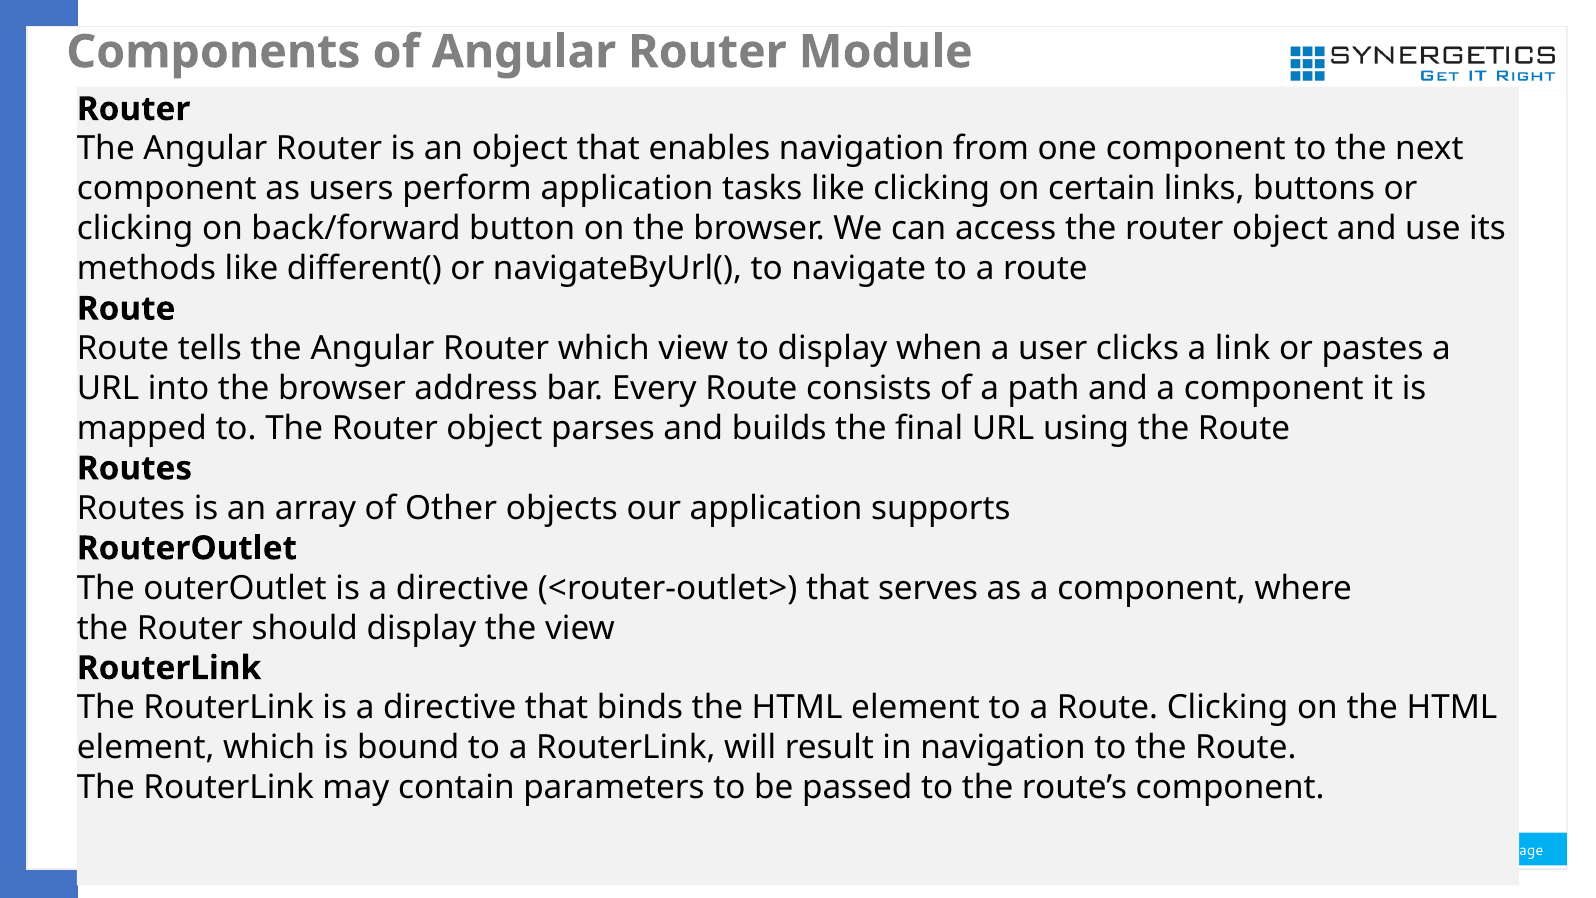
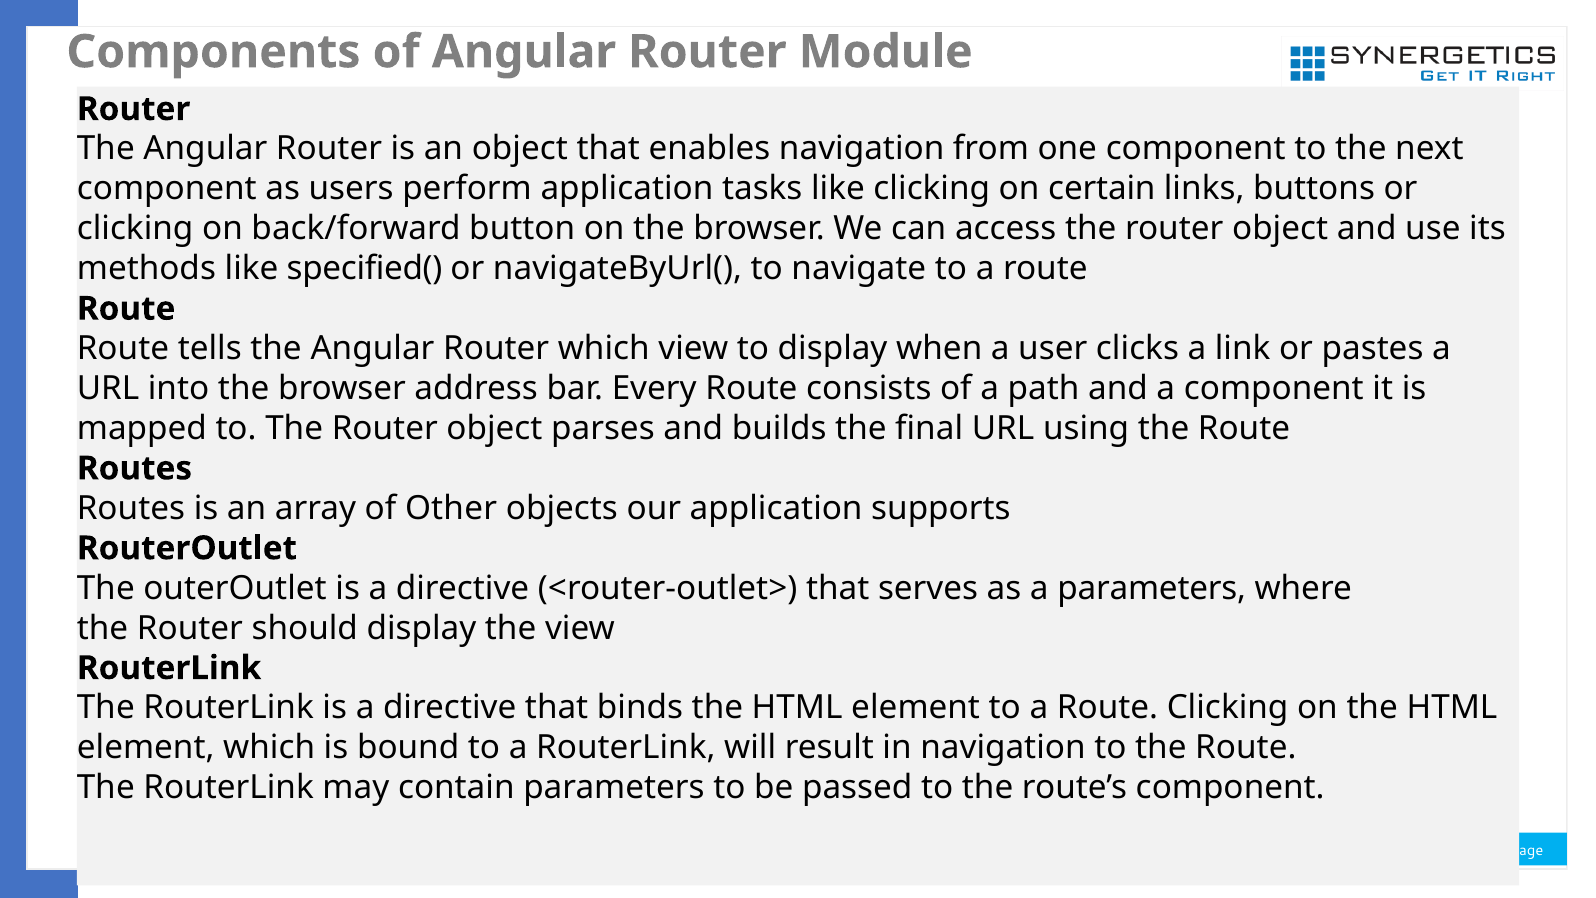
different(: different( -> specified(
as a component: component -> parameters
